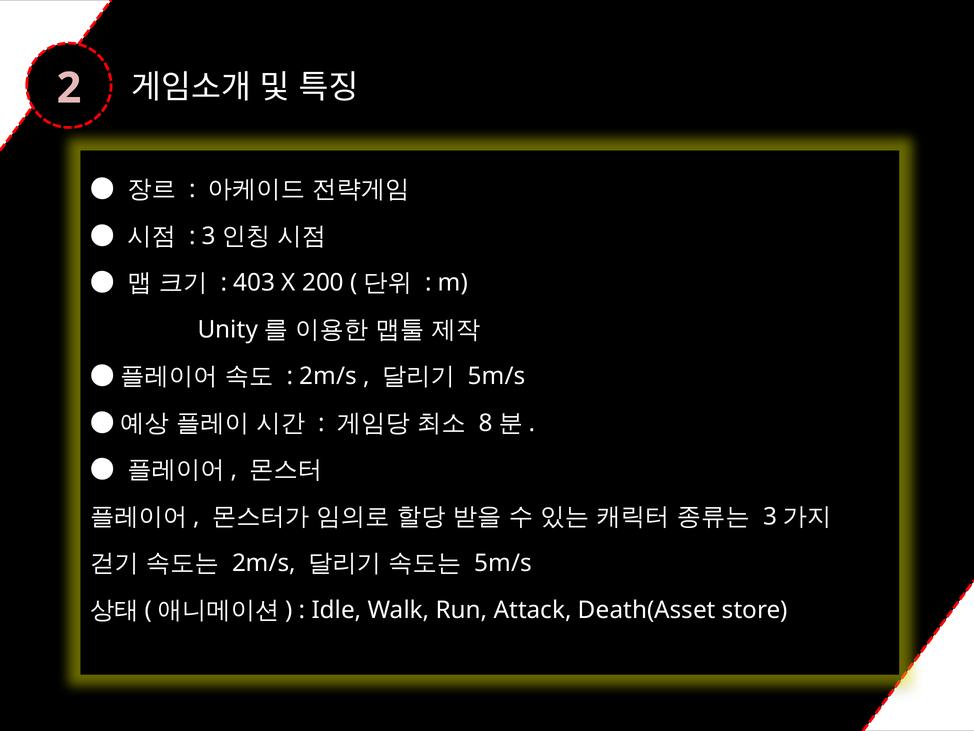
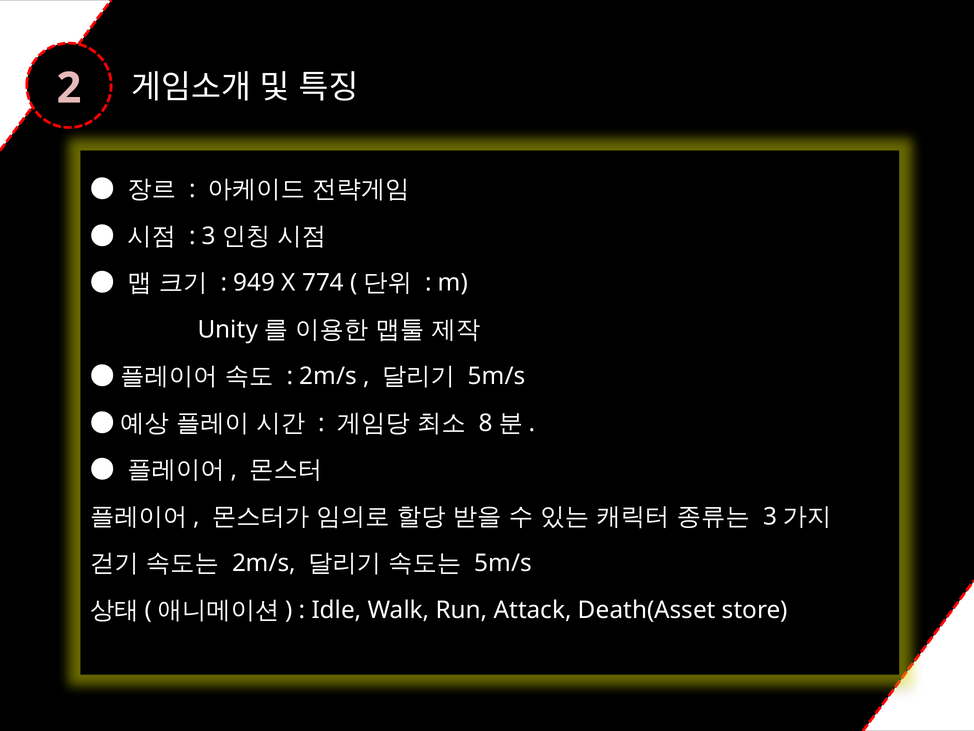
403: 403 -> 949
200: 200 -> 774
